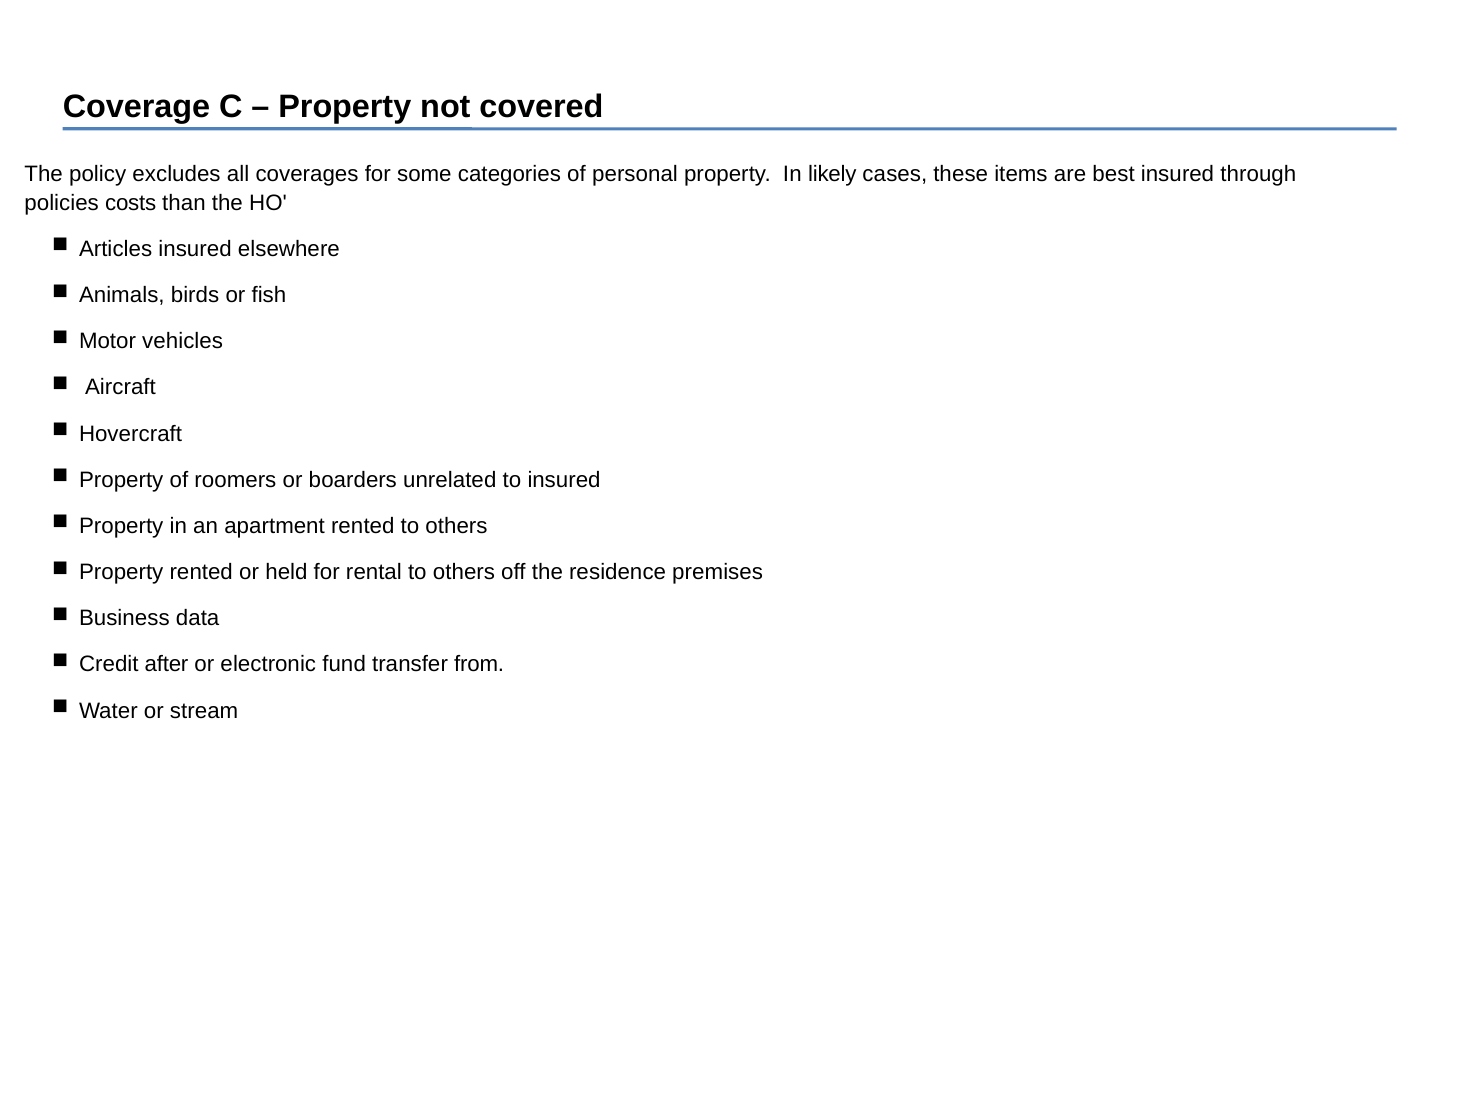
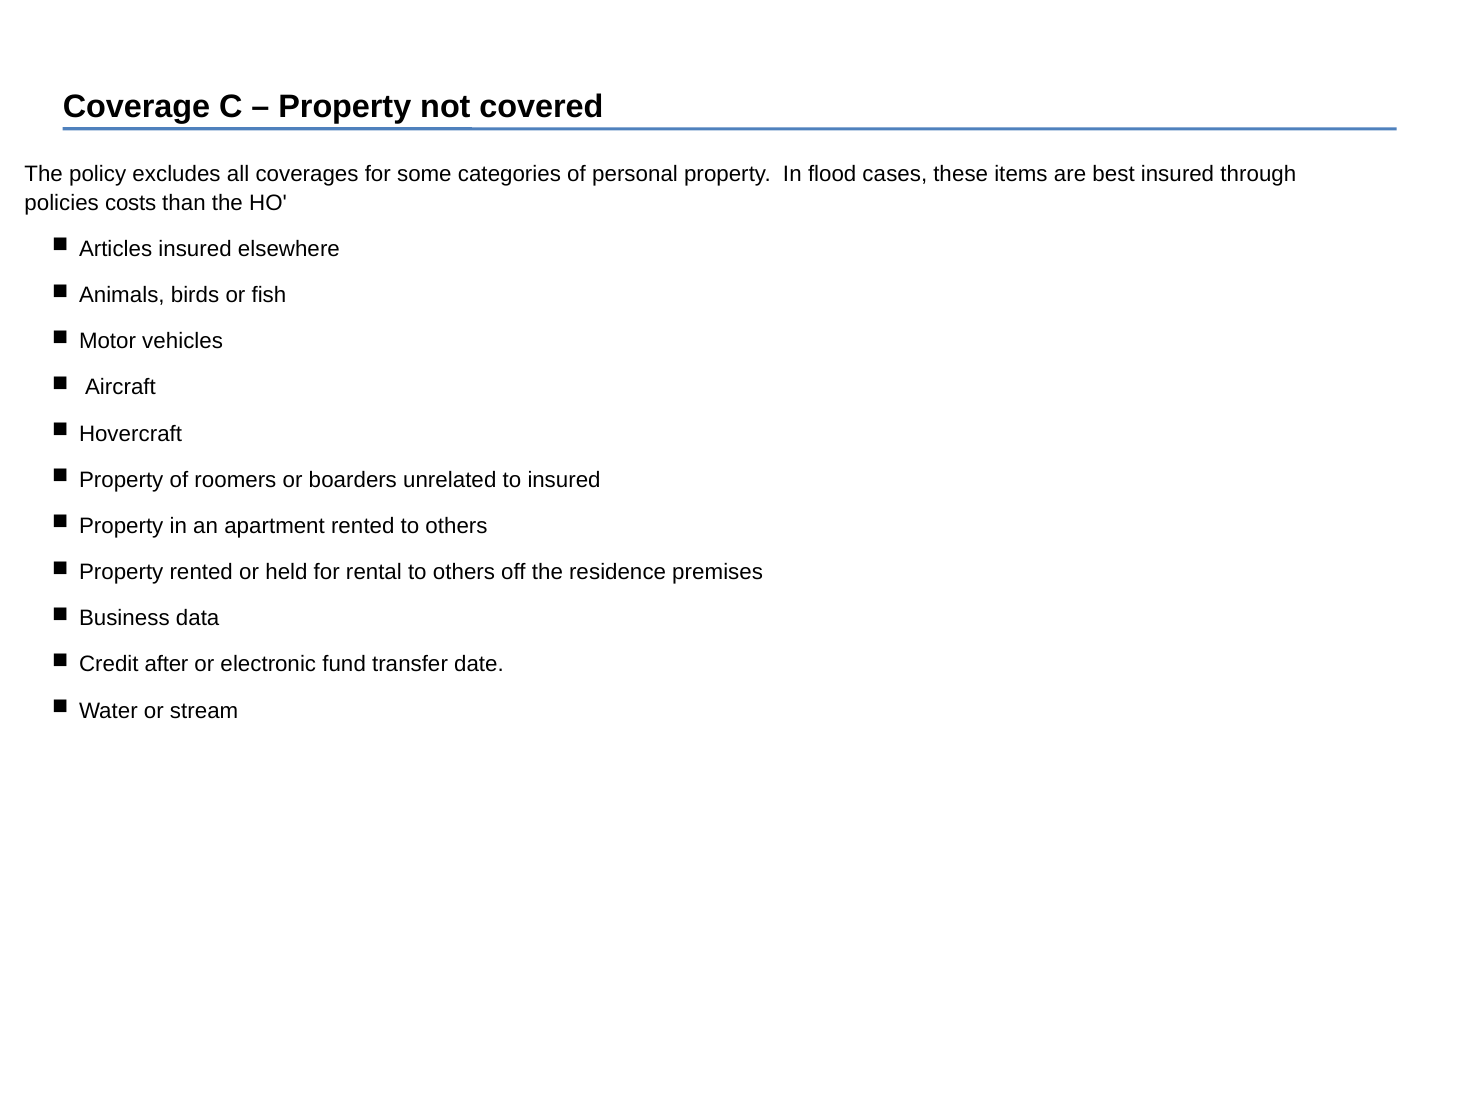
likely: likely -> flood
from: from -> date
